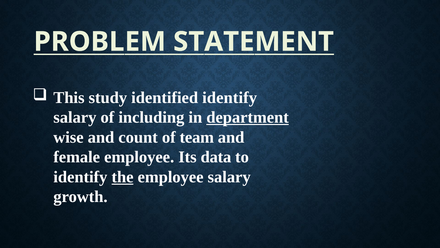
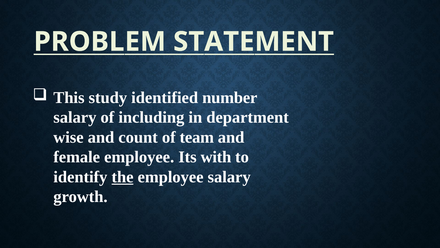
identified identify: identify -> number
department underline: present -> none
data: data -> with
